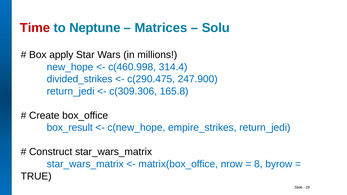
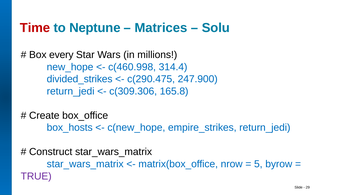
apply: apply -> every
box_result: box_result -> box_hosts
8: 8 -> 5
TRUE colour: black -> purple
